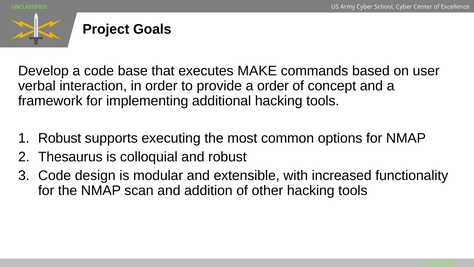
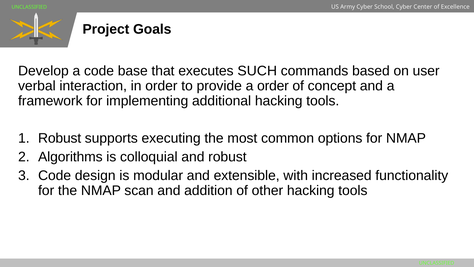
MAKE: MAKE -> SUCH
Thesaurus: Thesaurus -> Algorithms
